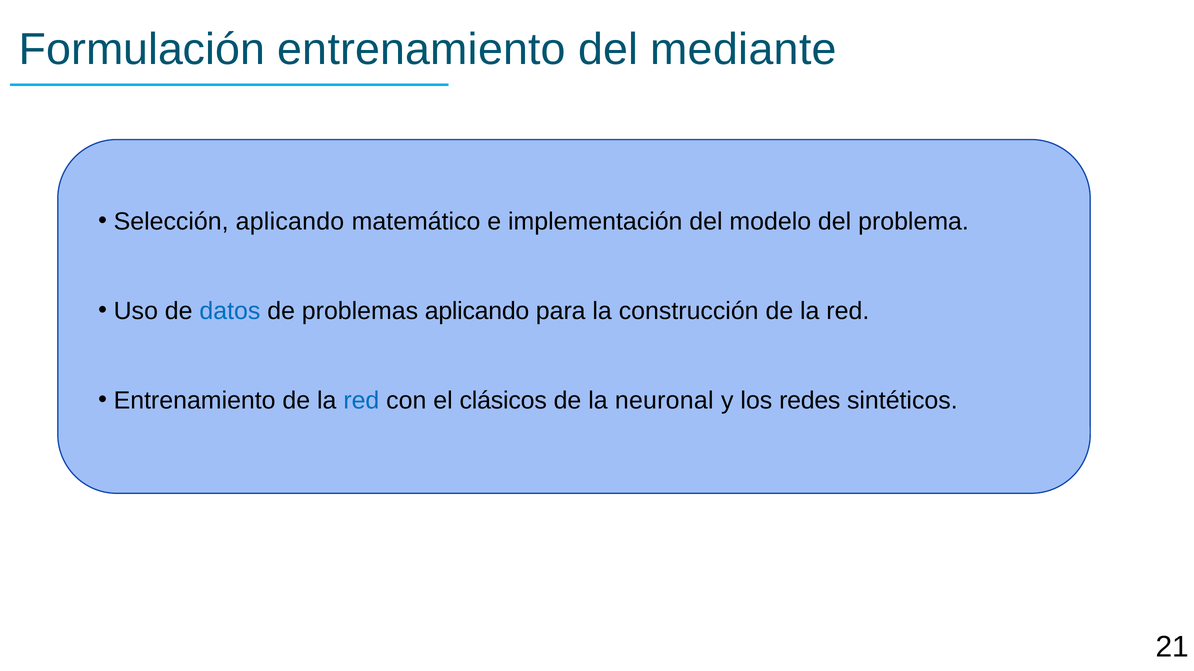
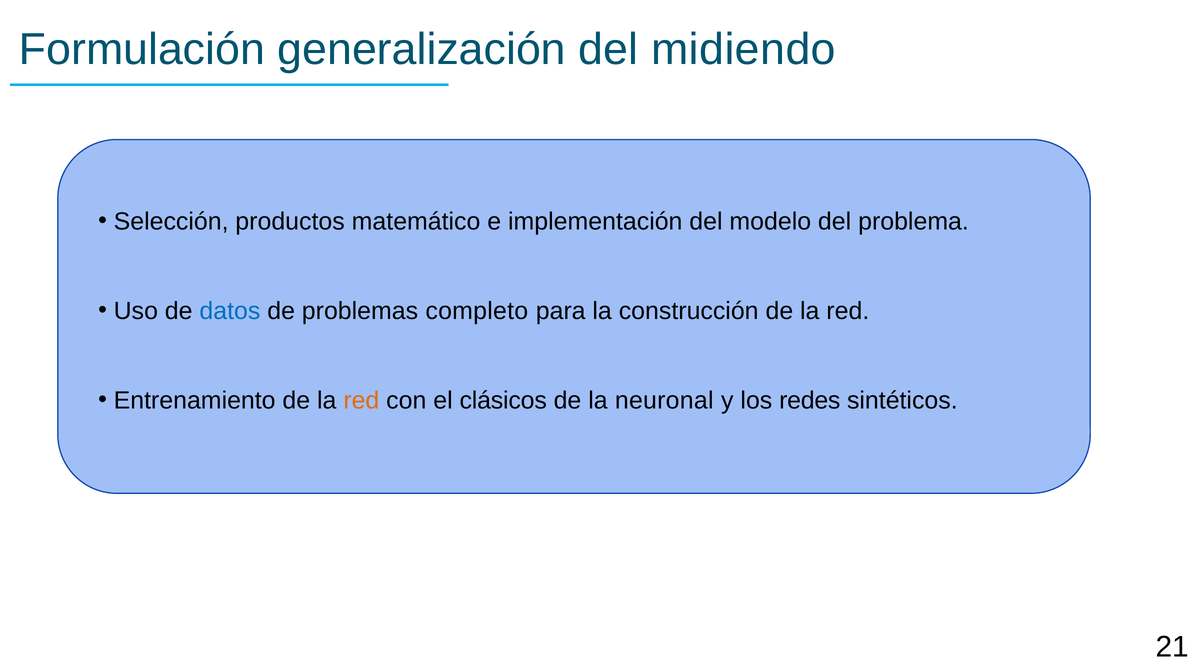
Formulación entrenamiento: entrenamiento -> generalización
mediante: mediante -> midiendo
Selección aplicando: aplicando -> productos
problemas aplicando: aplicando -> completo
red at (361, 401) colour: blue -> orange
